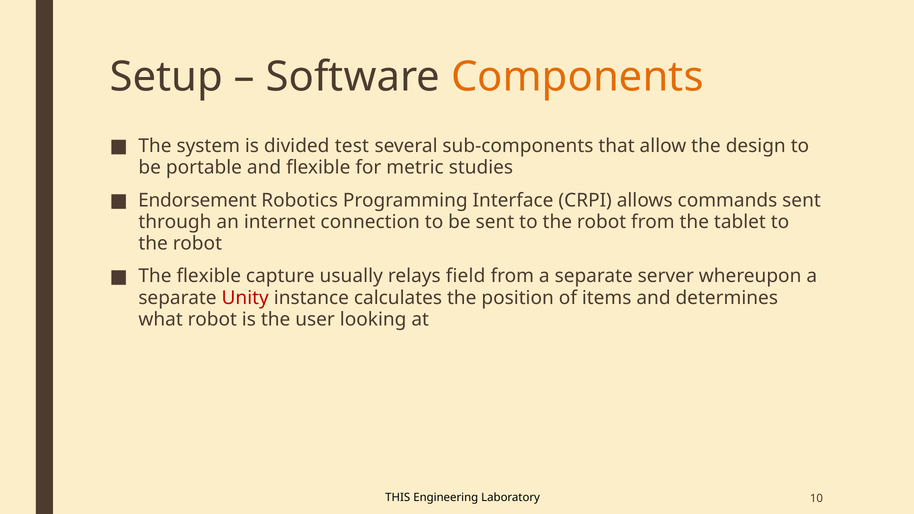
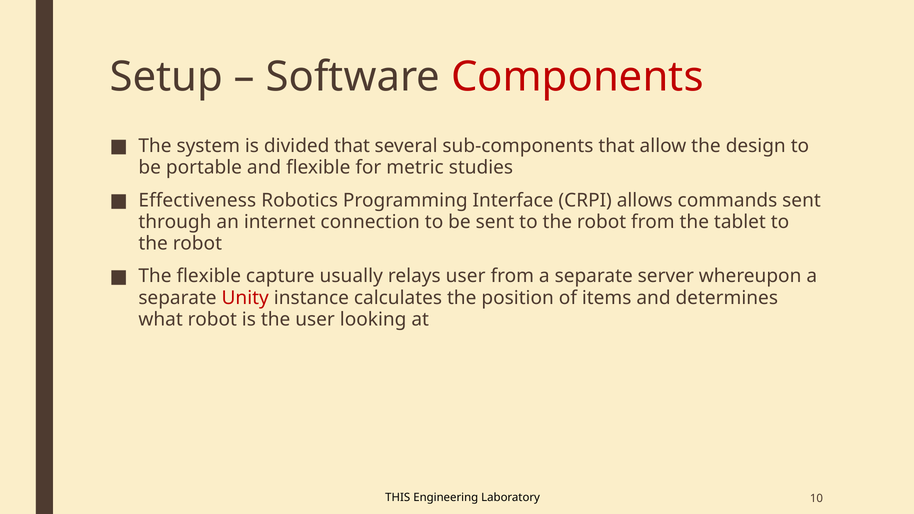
Components colour: orange -> red
divided test: test -> that
Endorsement: Endorsement -> Effectiveness
relays field: field -> user
